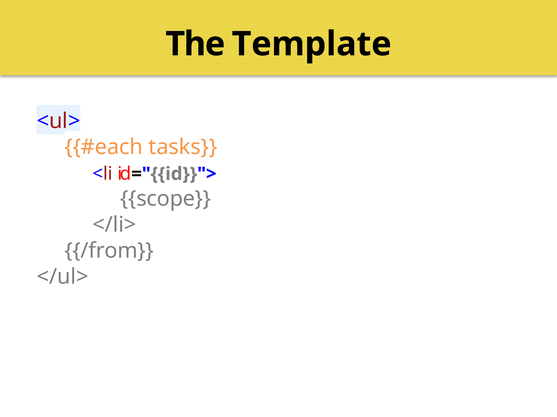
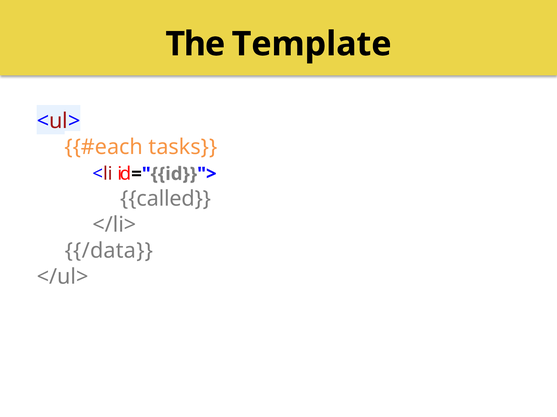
scope: scope -> called
/from: /from -> /data
